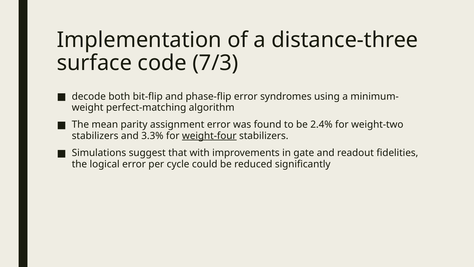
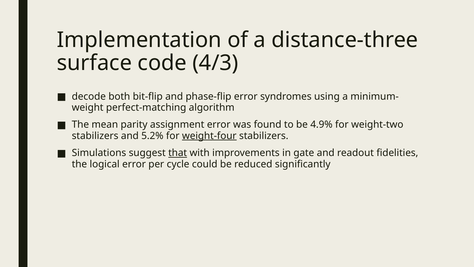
7/3: 7/3 -> 4/3
2.4%: 2.4% -> 4.9%
3.3%: 3.3% -> 5.2%
that underline: none -> present
